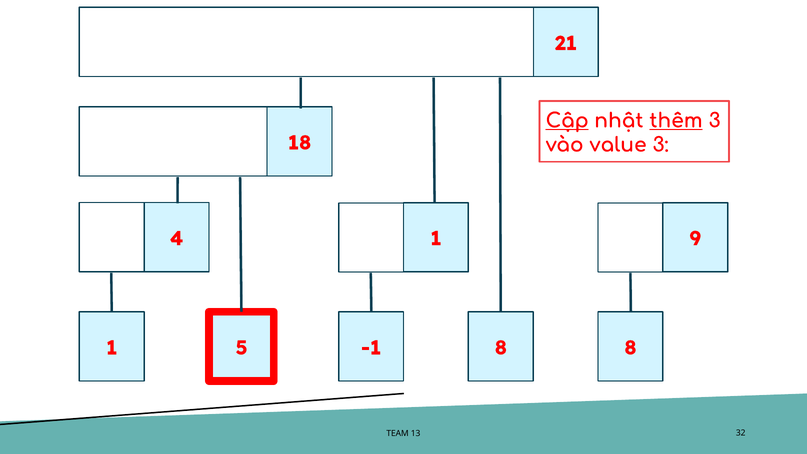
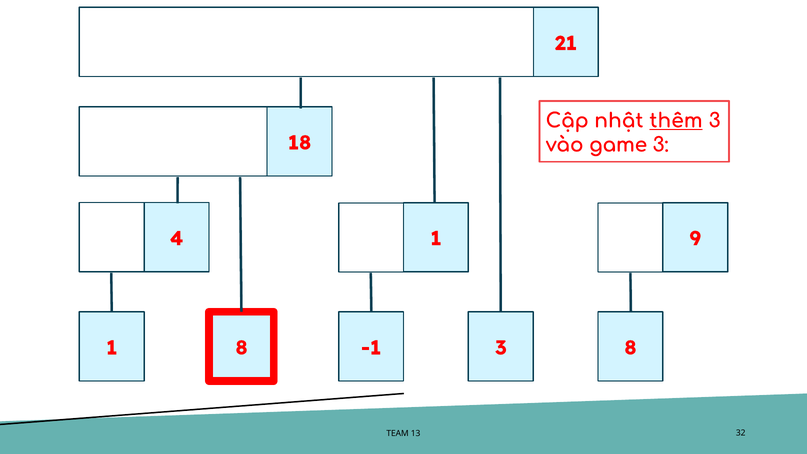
Cập underline: present -> none
value: value -> game
1 5: 5 -> 8
-1 8: 8 -> 3
